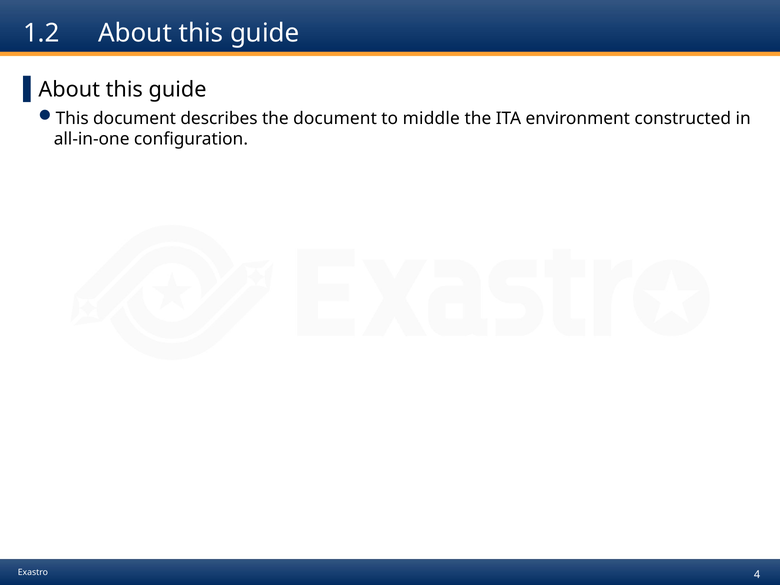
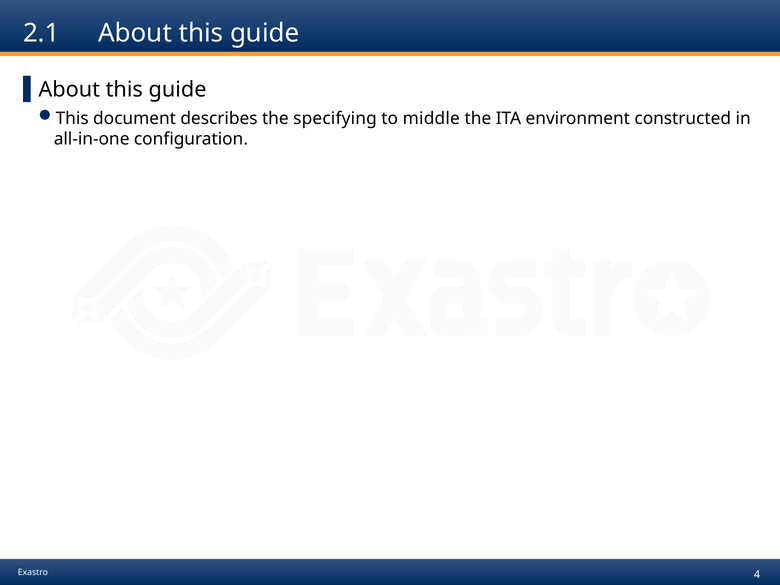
1.2: 1.2 -> 2.1
the document: document -> specifying
